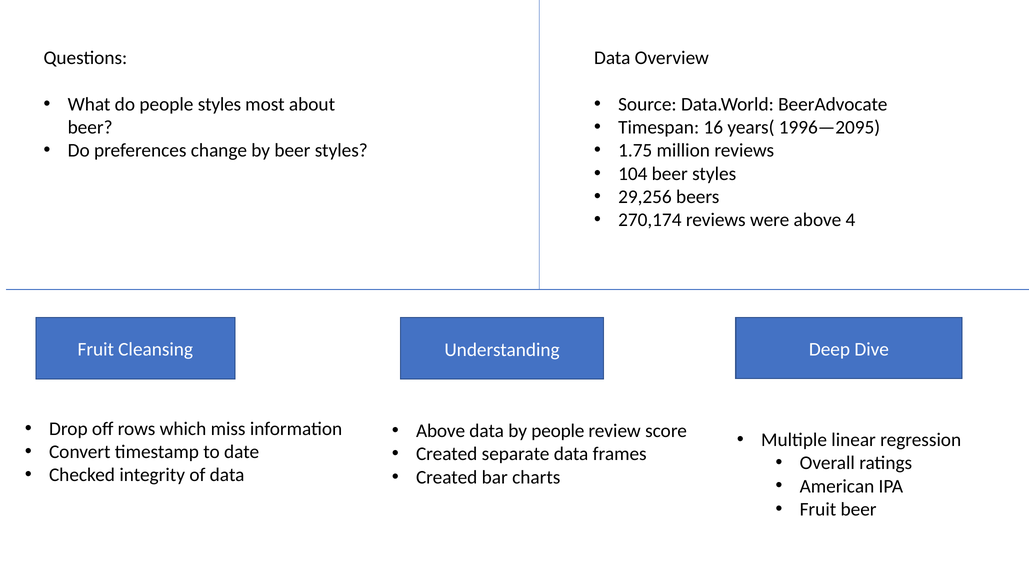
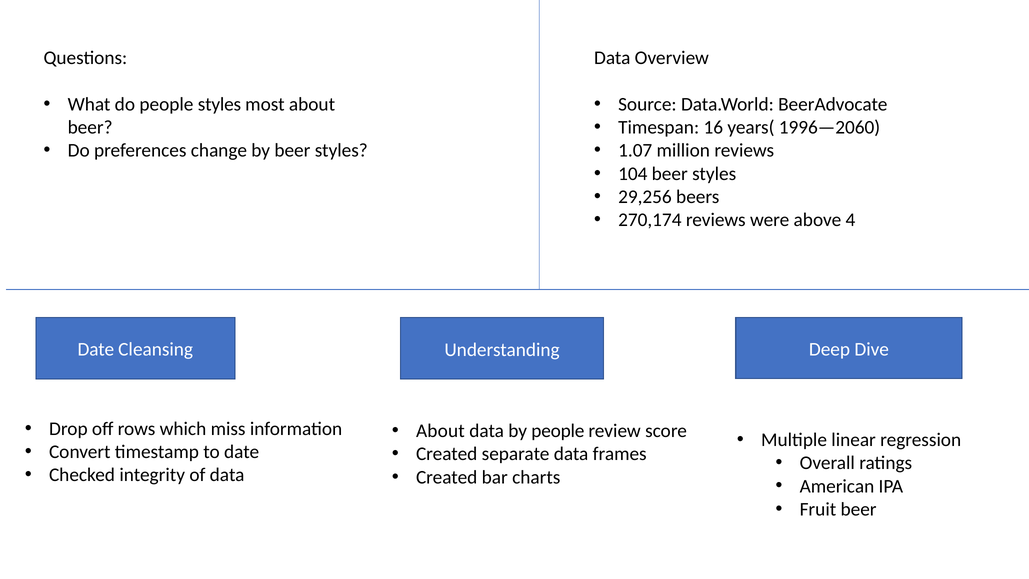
1996—2095: 1996—2095 -> 1996—2060
1.75: 1.75 -> 1.07
Fruit at (96, 349): Fruit -> Date
Above at (441, 431): Above -> About
